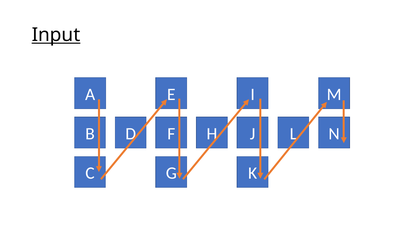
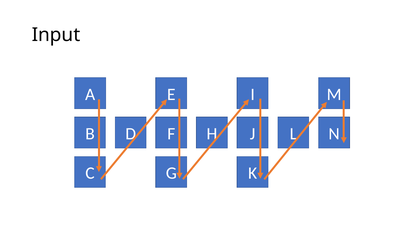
Input underline: present -> none
